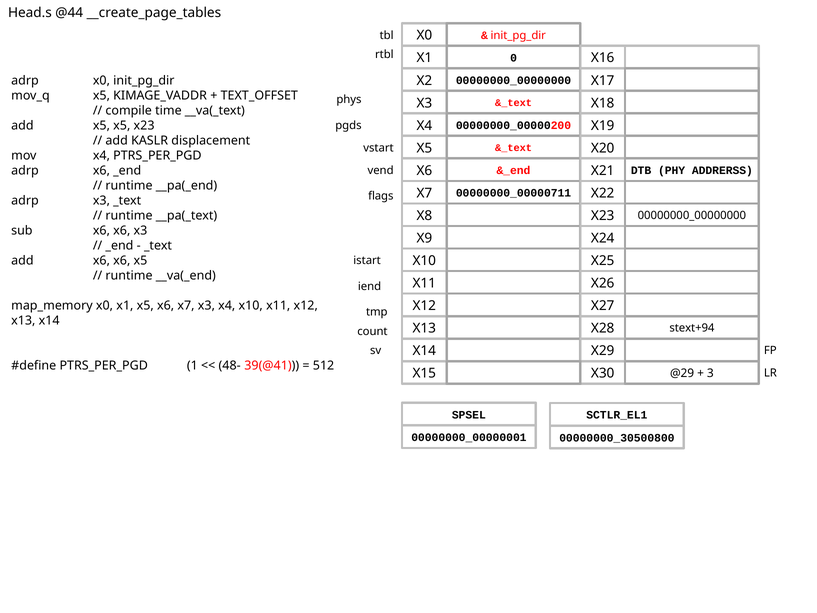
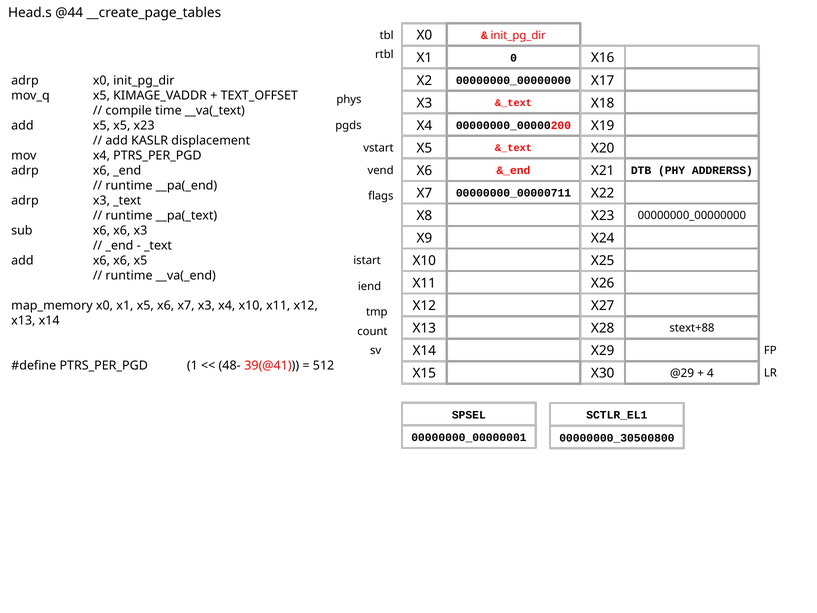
stext+94: stext+94 -> stext+88
3: 3 -> 4
